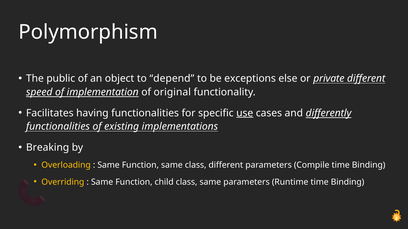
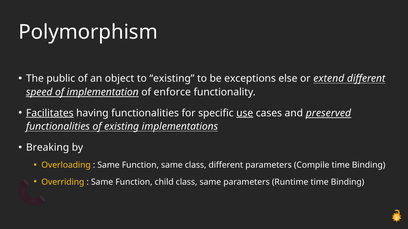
to depend: depend -> existing
private: private -> extend
original: original -> enforce
Facilitates underline: none -> present
differently: differently -> preserved
